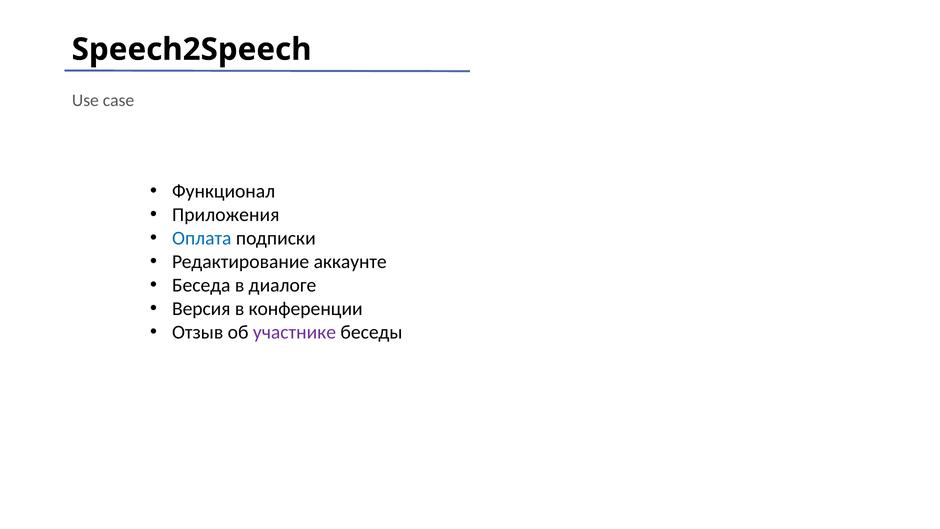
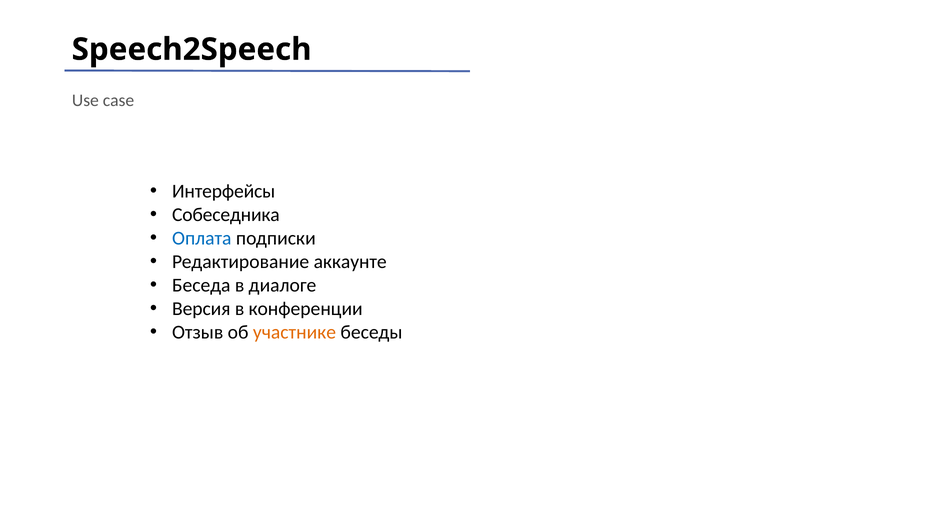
Функционал: Функционал -> Интерфейсы
Приложения: Приложения -> Собеседника
участнике colour: purple -> orange
